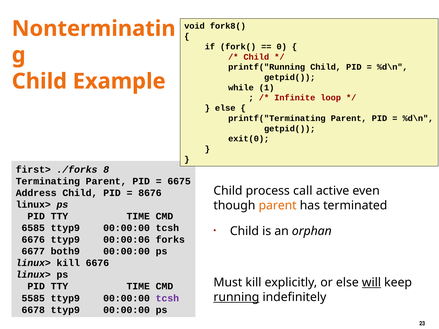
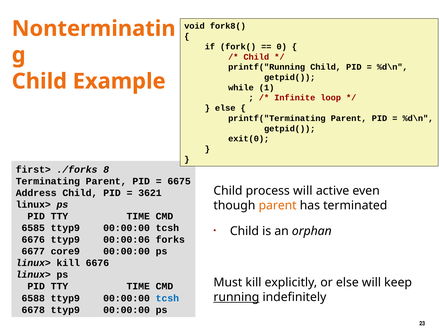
process call: call -> will
8676: 8676 -> 3621
both9: both9 -> core9
will at (371, 283) underline: present -> none
5585: 5585 -> 6588
tcsh at (167, 298) colour: purple -> blue
